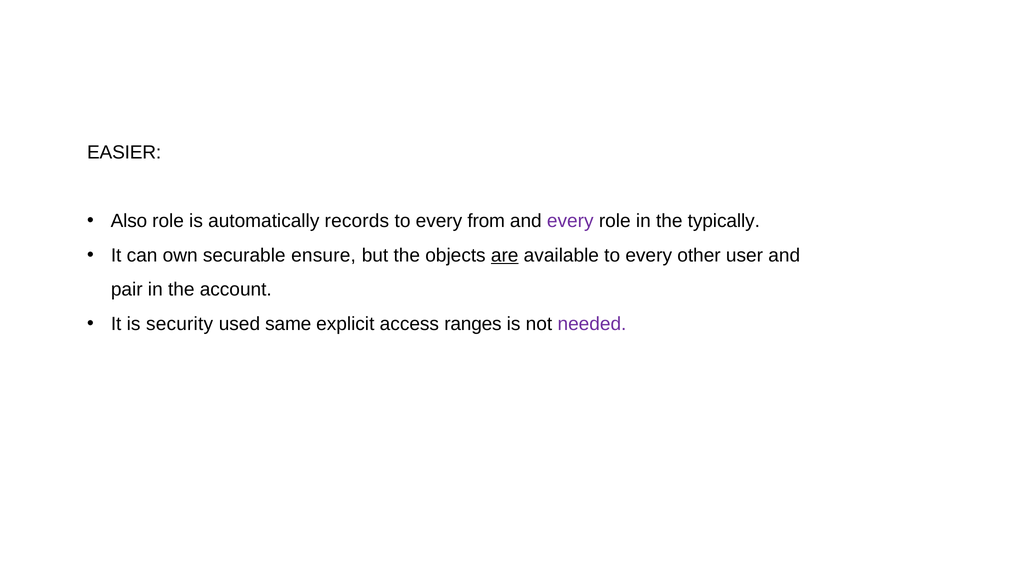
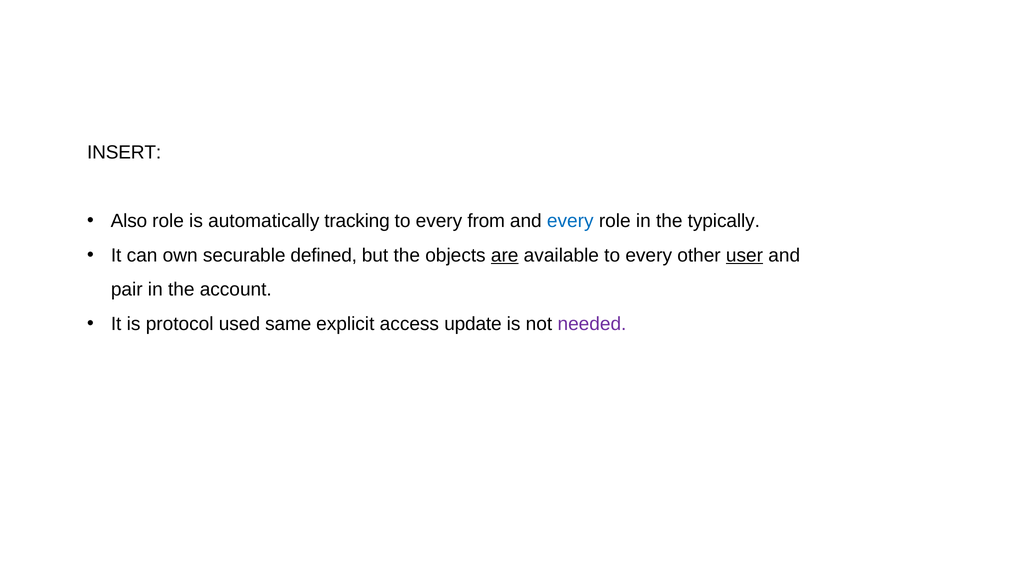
EASIER: EASIER -> INSERT
records: records -> tracking
every at (570, 221) colour: purple -> blue
ensure: ensure -> defined
user underline: none -> present
security: security -> protocol
ranges: ranges -> update
